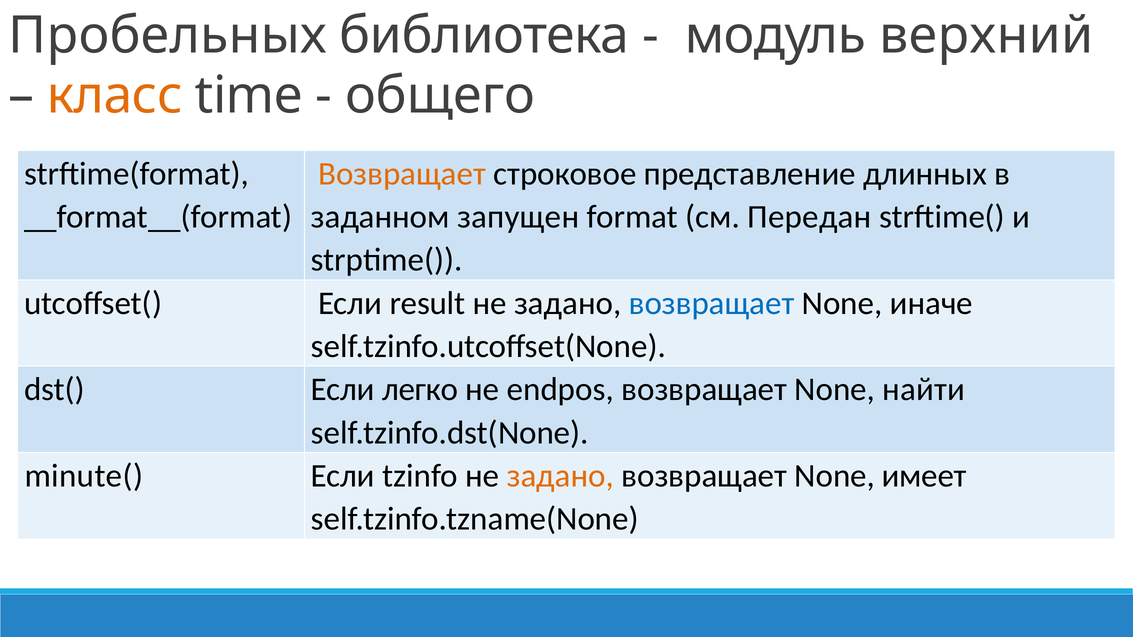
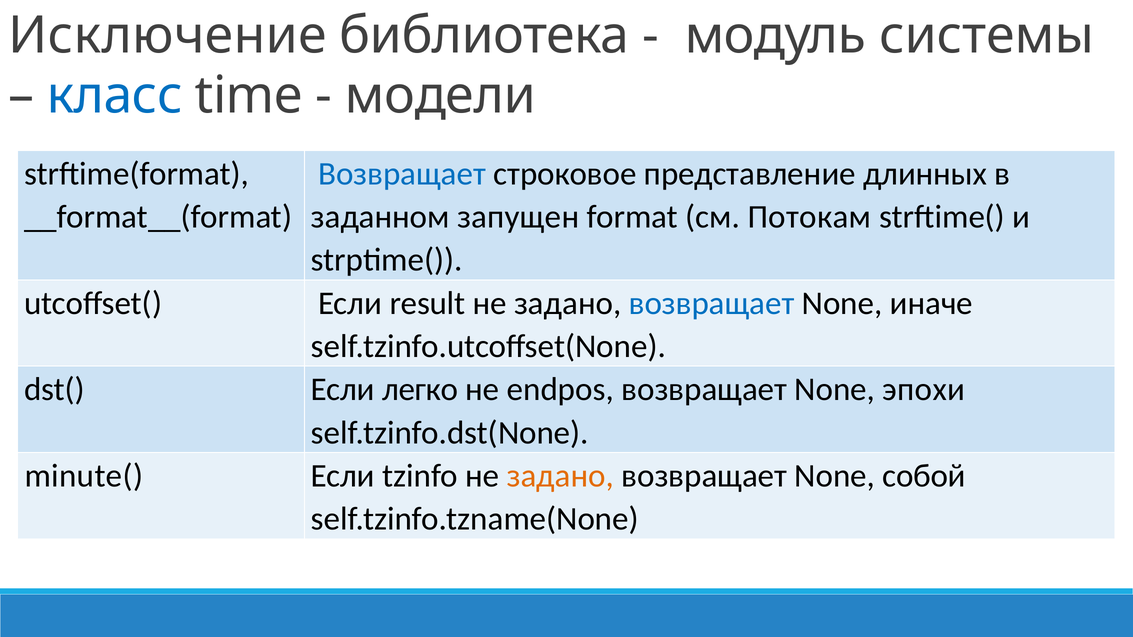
Пробельных: Пробельных -> Исключение
верхний: верхний -> системы
класс colour: orange -> blue
общего: общего -> модели
Возвращает at (402, 174) colour: orange -> blue
Передан: Передан -> Потокам
найти: найти -> эпохи
имеет: имеет -> собой
